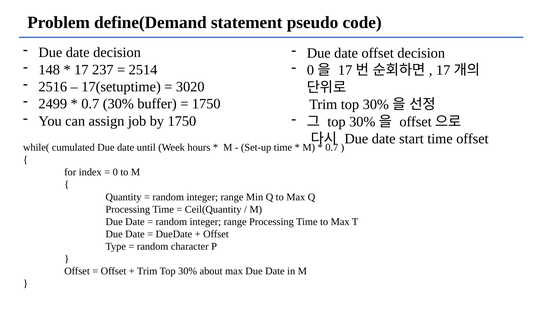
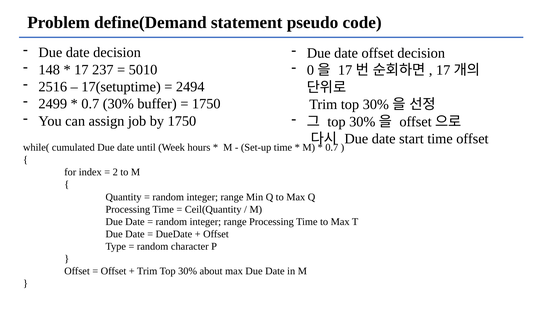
2514: 2514 -> 5010
3020: 3020 -> 2494
0: 0 -> 2
